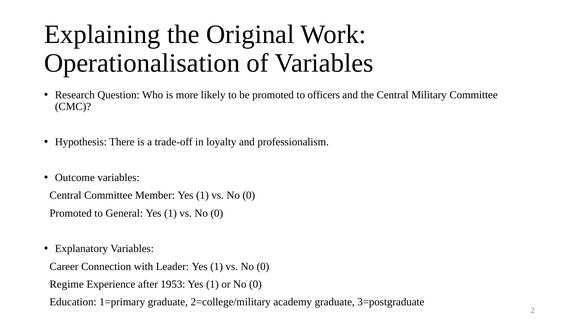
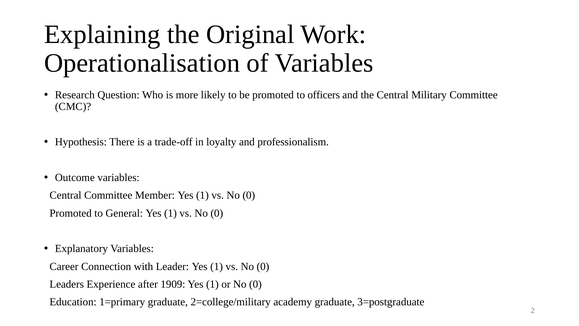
Regime: Regime -> Leaders
1953: 1953 -> 1909
